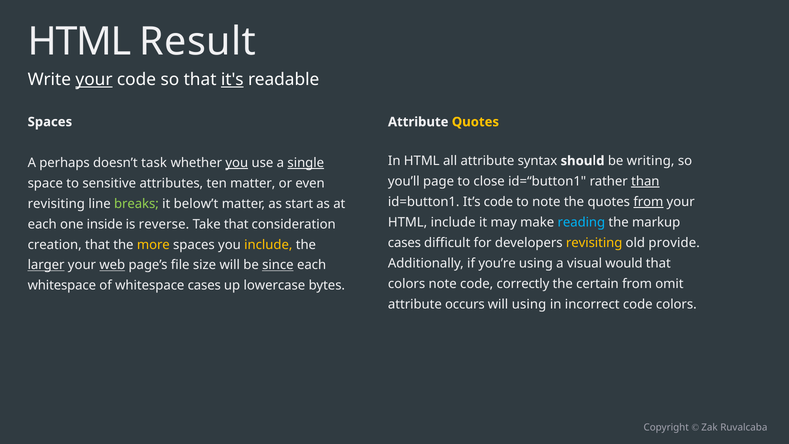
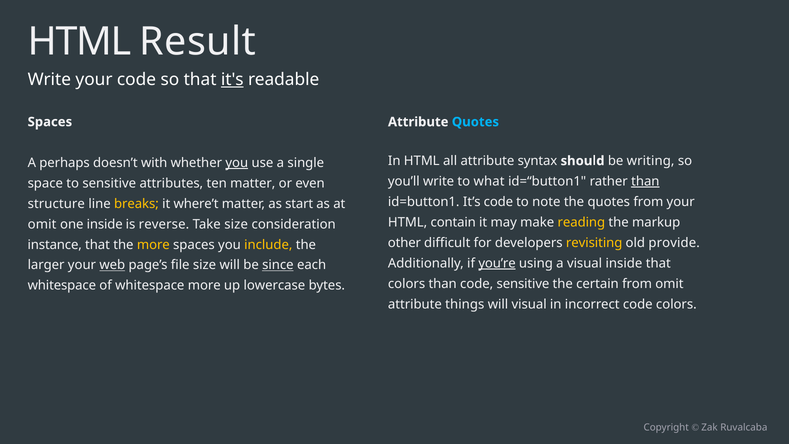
your at (94, 80) underline: present -> none
Quotes at (475, 122) colour: yellow -> light blue
task: task -> with
single underline: present -> none
you’ll page: page -> write
close: close -> what
from at (648, 202) underline: present -> none
revisiting at (56, 204): revisiting -> structure
breaks colour: light green -> yellow
below’t: below’t -> where’t
HTML include: include -> contain
reading colour: light blue -> yellow
each at (42, 224): each -> omit
Take that: that -> size
cases at (404, 243): cases -> other
creation: creation -> instance
you’re underline: none -> present
visual would: would -> inside
larger underline: present -> none
colors note: note -> than
code correctly: correctly -> sensitive
whitespace cases: cases -> more
occurs: occurs -> things
will using: using -> visual
